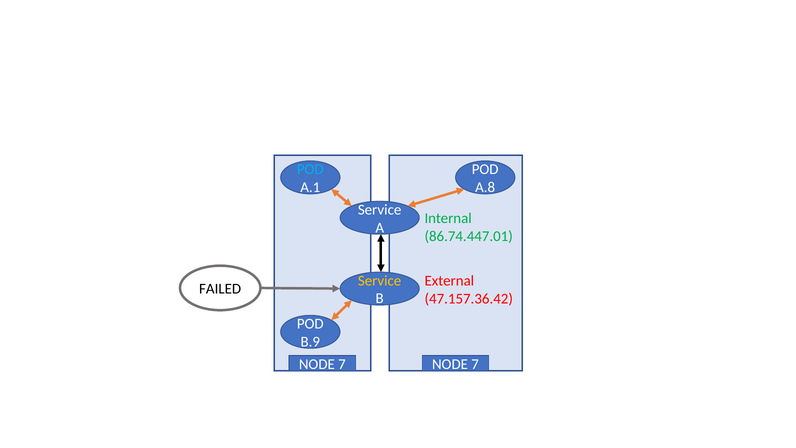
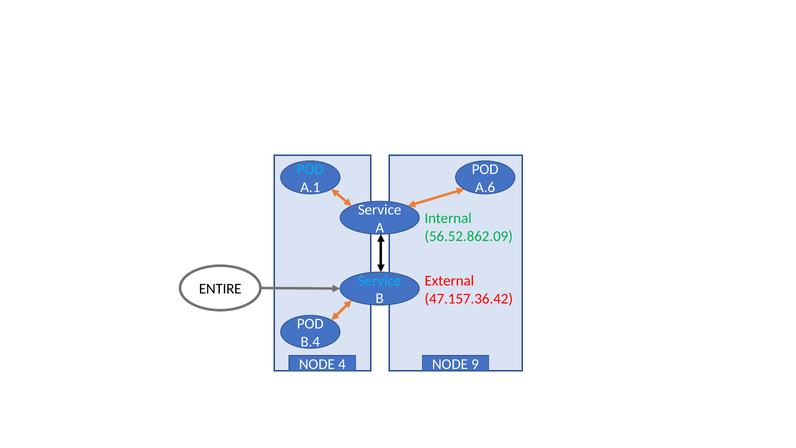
A.8: A.8 -> A.6
86.74.447.01: 86.74.447.01 -> 56.52.862.09
Service at (380, 280) colour: yellow -> light blue
FAILED: FAILED -> ENTIRE
B.9: B.9 -> B.4
7 at (342, 364): 7 -> 4
7 at (475, 364): 7 -> 9
